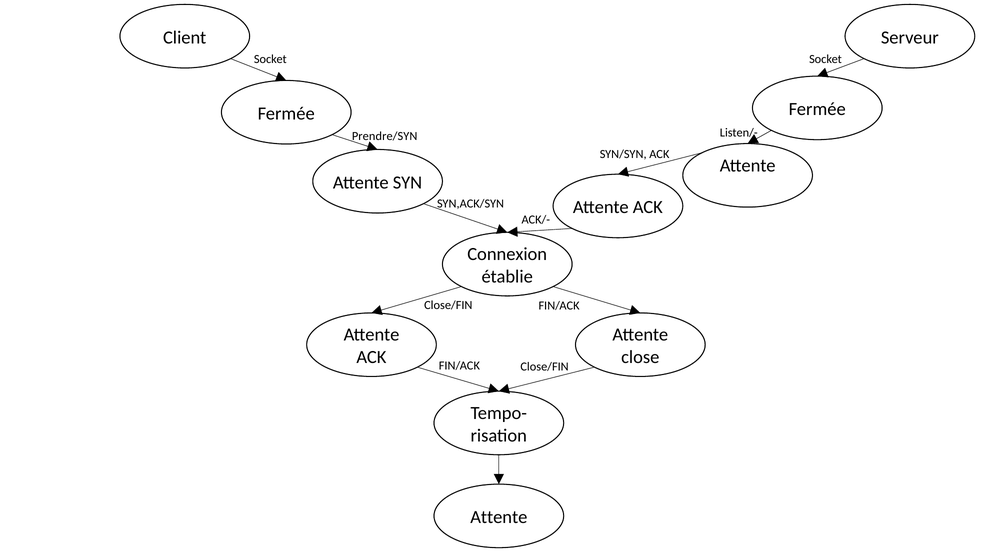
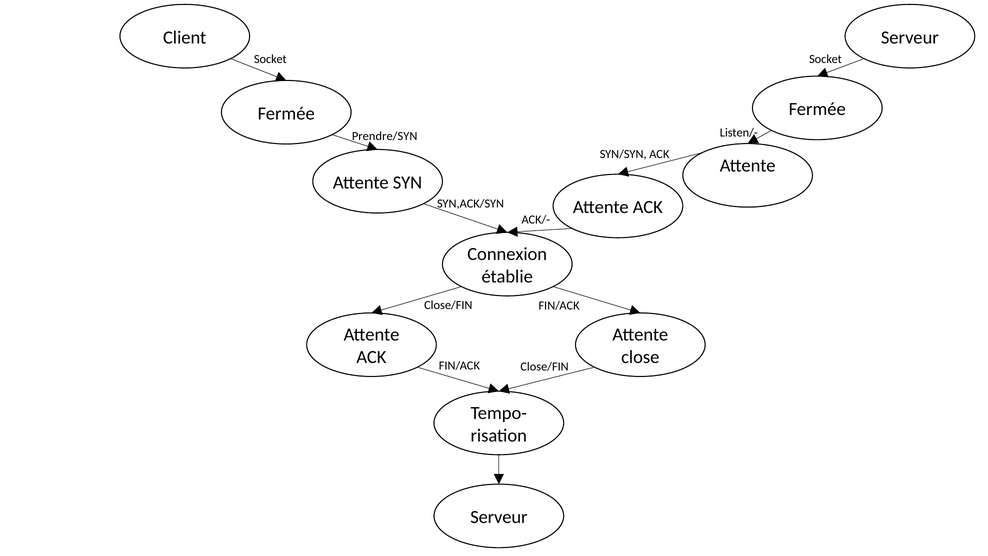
Attente at (499, 517): Attente -> Serveur
